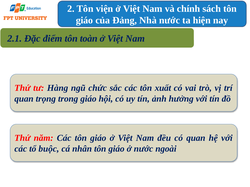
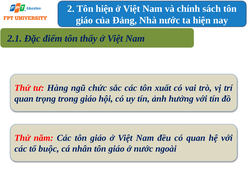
Tôn viện: viện -> hiện
toàn: toàn -> thấy
